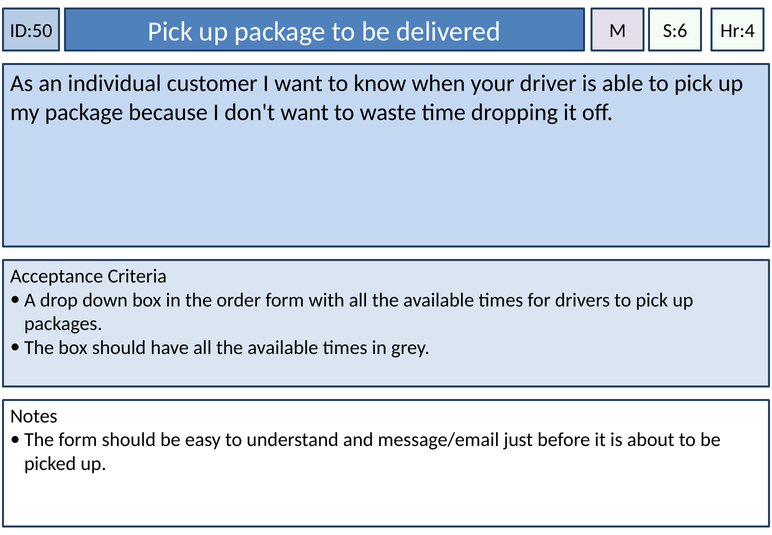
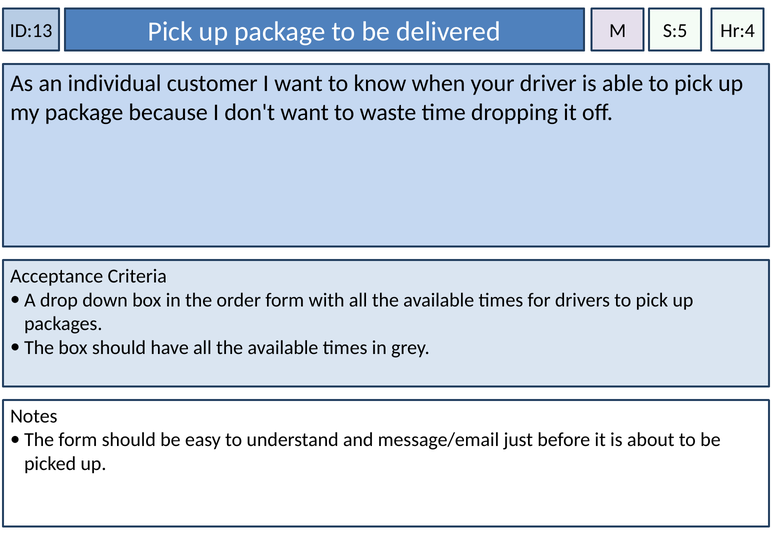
ID:50: ID:50 -> ID:13
S:6: S:6 -> S:5
